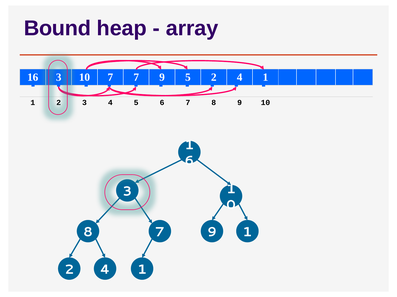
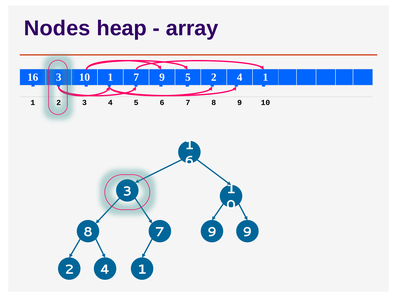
Bound: Bound -> Nodes
7 at (110, 78): 7 -> 1
9 1: 1 -> 9
